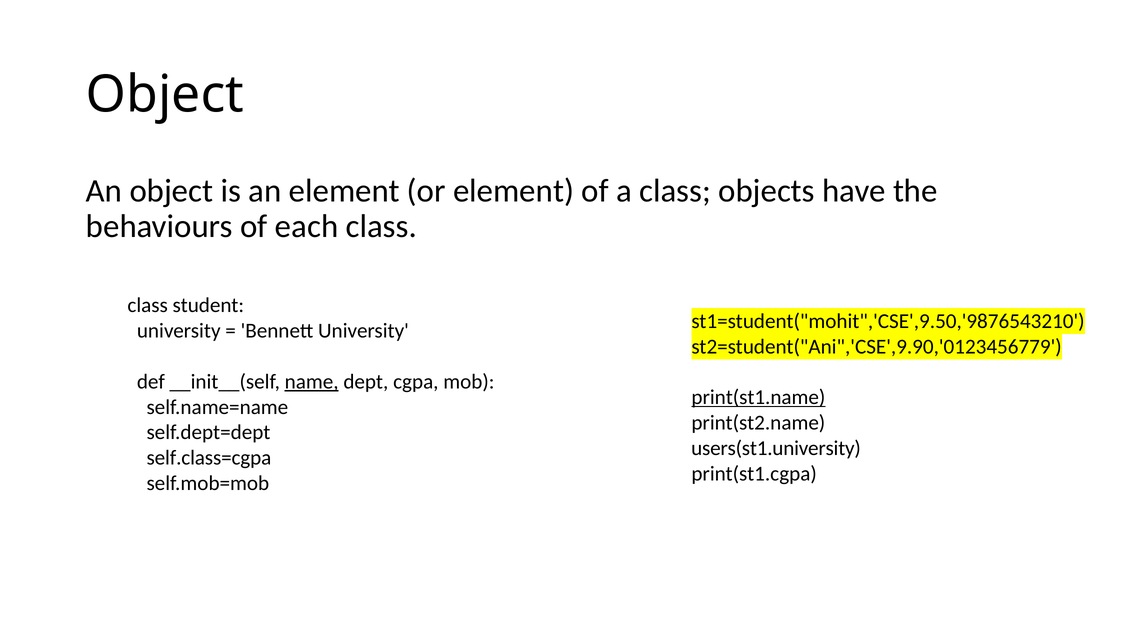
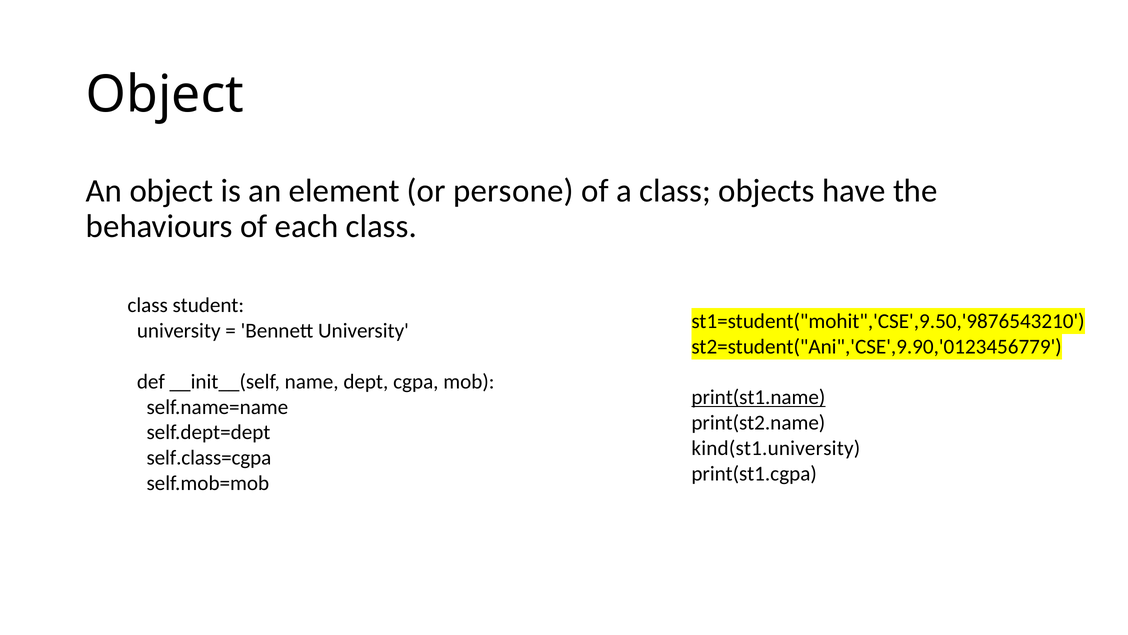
or element: element -> persone
name underline: present -> none
users(st1.university: users(st1.university -> kind(st1.university
